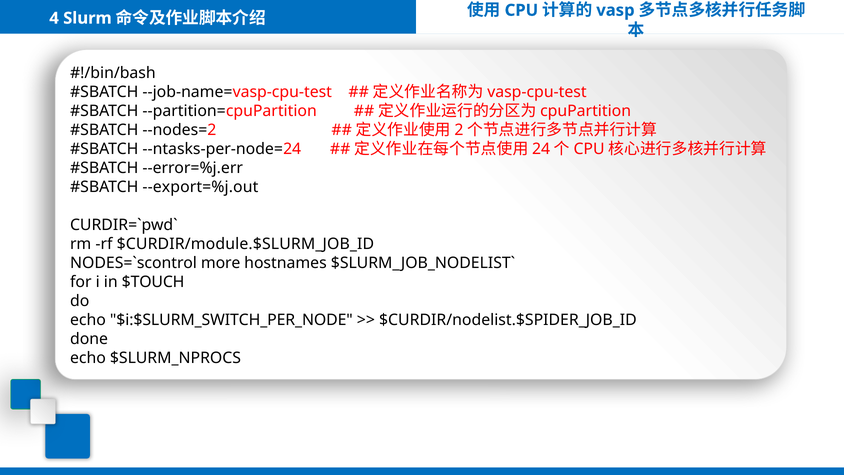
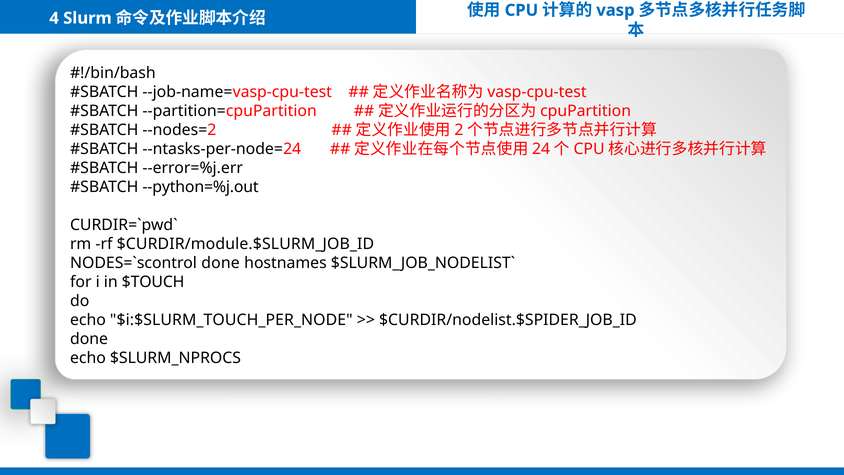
--export=%j.out: --export=%j.out -> --python=%j.out
more at (221, 263): more -> done
$i:$SLURM_SWITCH_PER_NODE: $i:$SLURM_SWITCH_PER_NODE -> $i:$SLURM_TOUCH_PER_NODE
